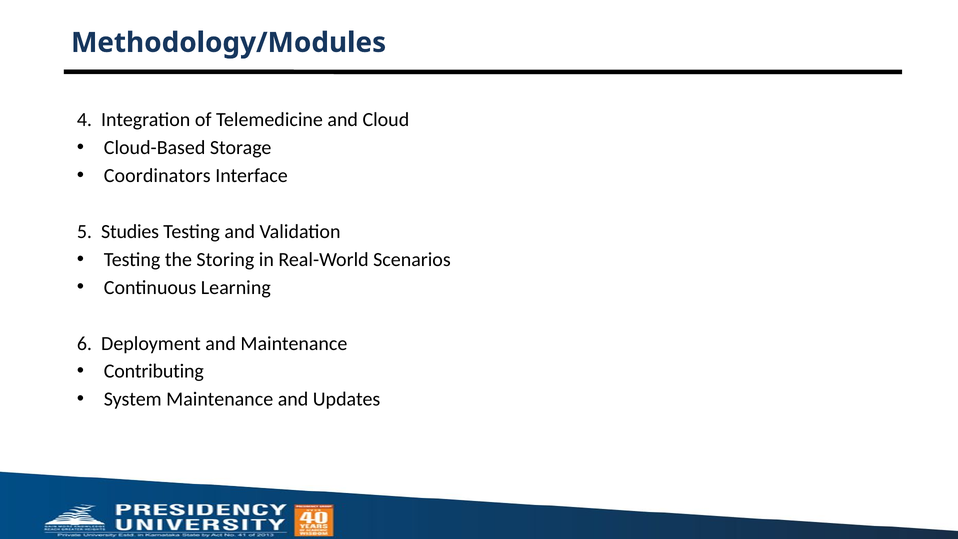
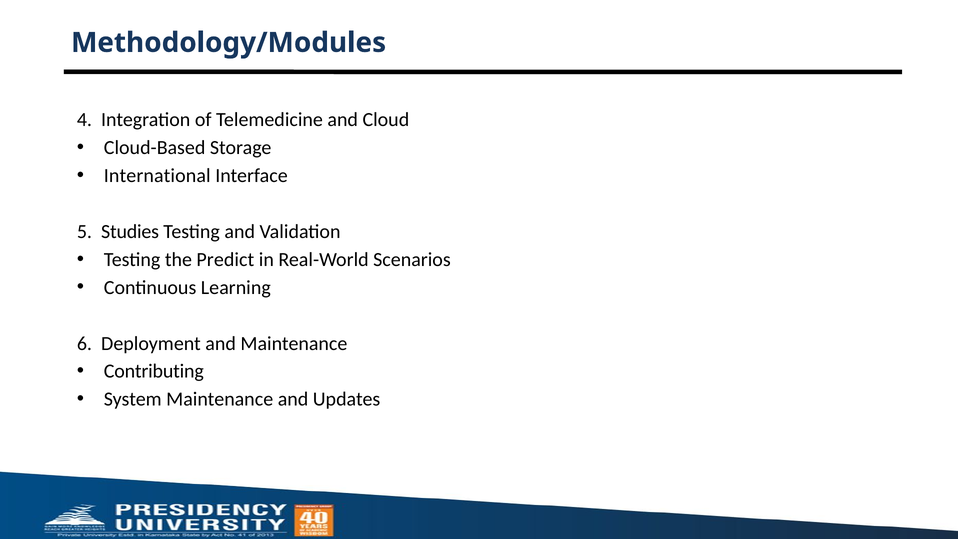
Coordinators: Coordinators -> International
Storing: Storing -> Predict
